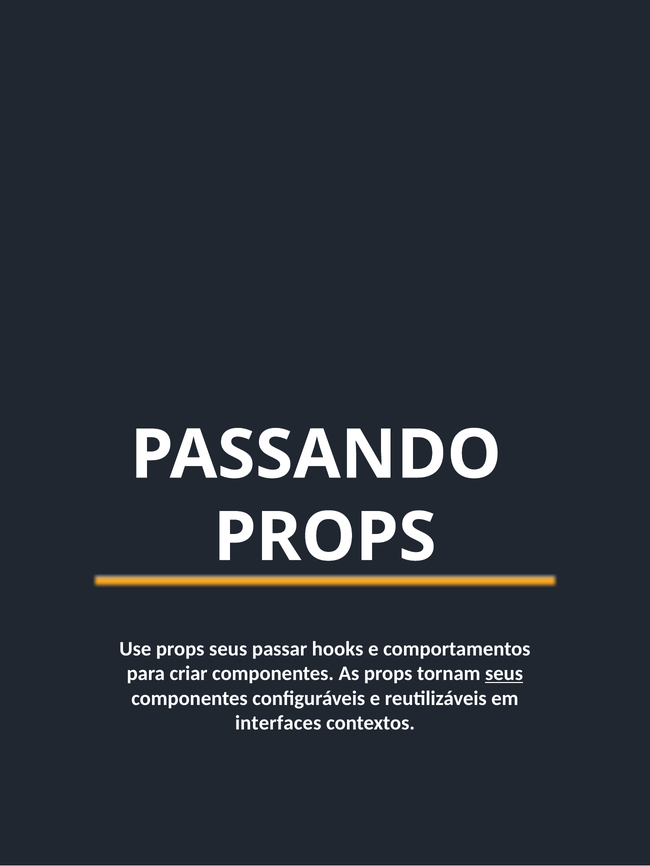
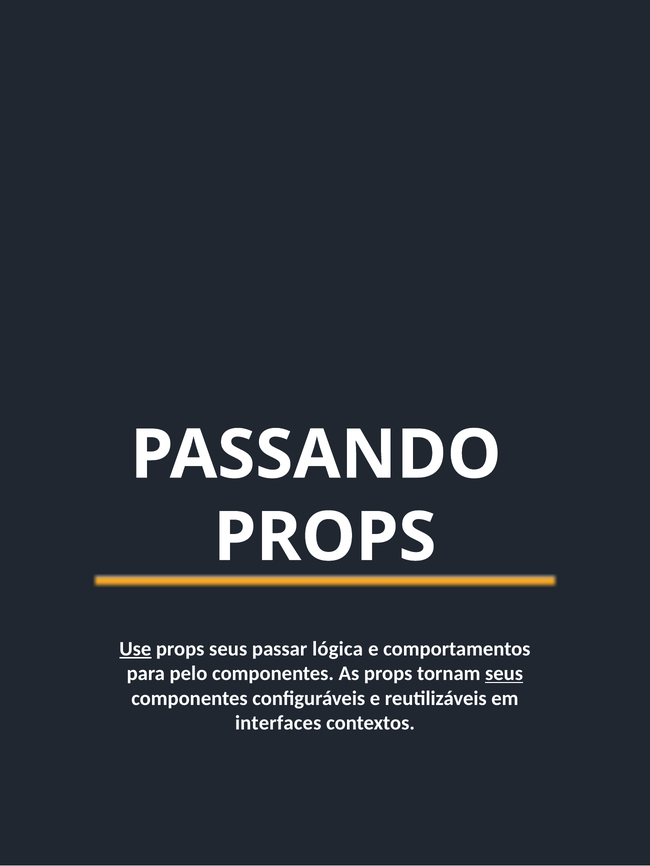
Use underline: none -> present
hooks: hooks -> lógica
criar: criar -> pelo
